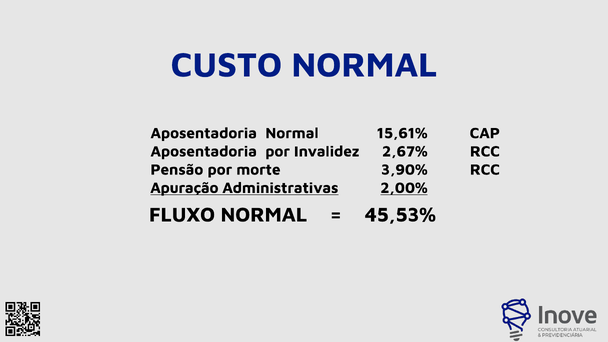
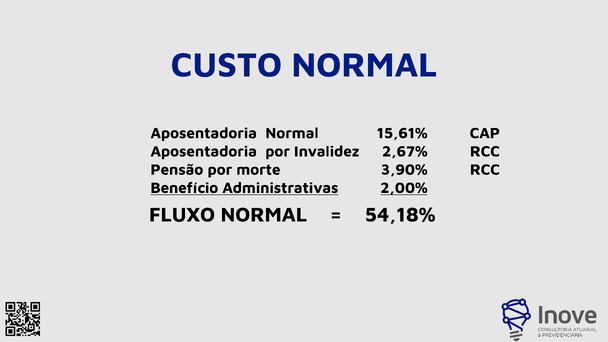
Apuração: Apuração -> Benefício
45,53%: 45,53% -> 54,18%
